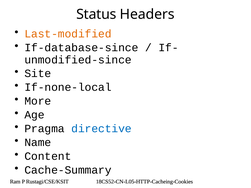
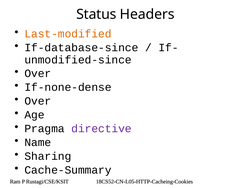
Site at (38, 74): Site -> Over
If-none-local: If-none-local -> If-none-dense
More at (38, 101): More -> Over
directive colour: blue -> purple
Content: Content -> Sharing
